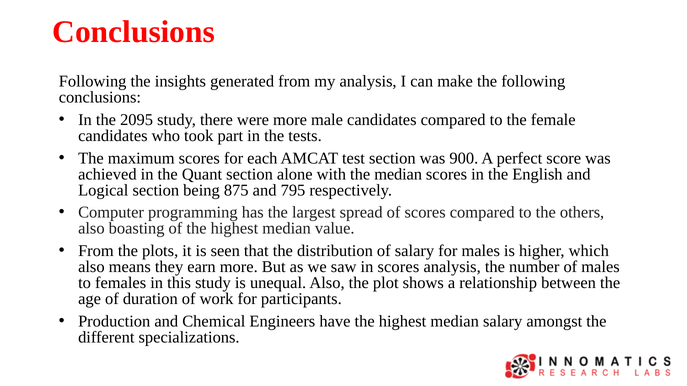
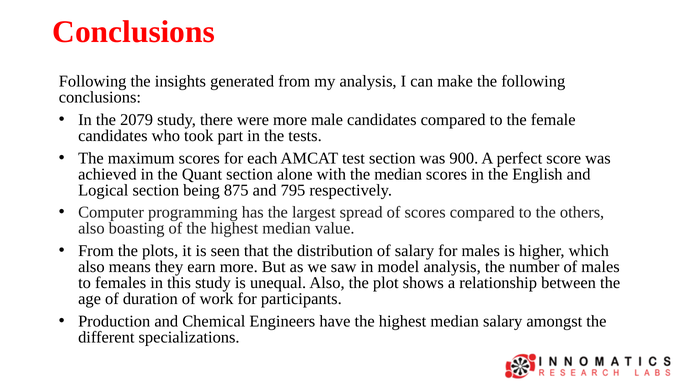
2095: 2095 -> 2079
in scores: scores -> model
